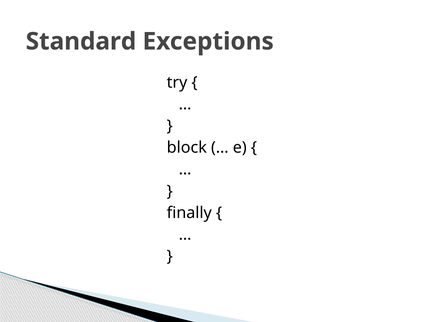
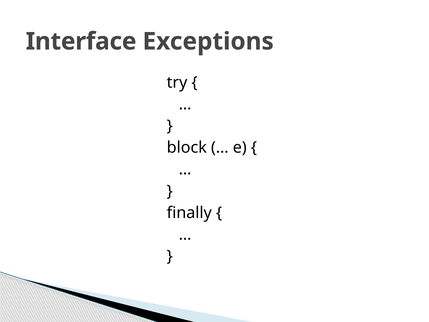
Standard: Standard -> Interface
